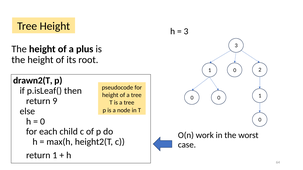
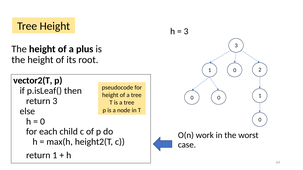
drawn2(T: drawn2(T -> vector2(T
return 9: 9 -> 3
